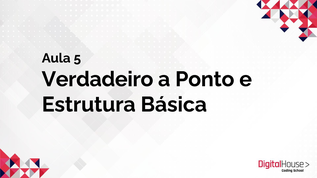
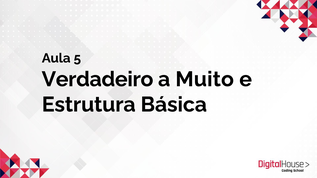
Ponto: Ponto -> Muito
